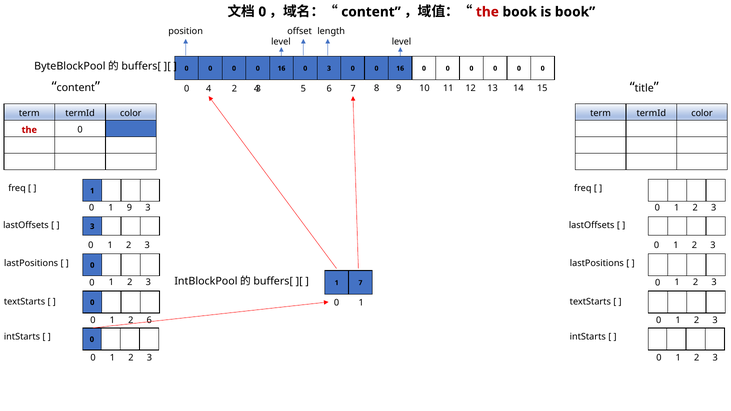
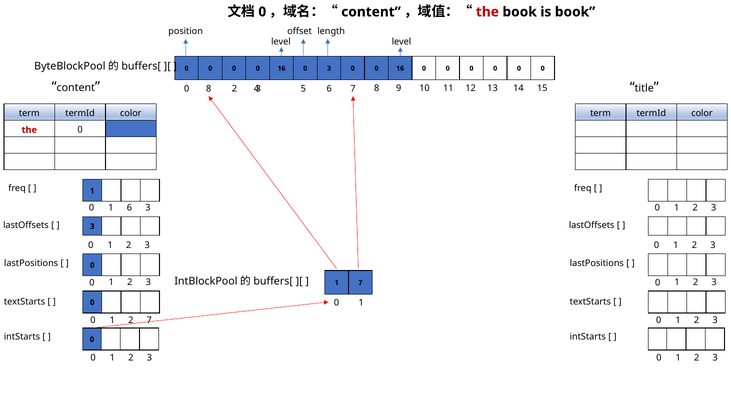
0 4: 4 -> 8
1 9: 9 -> 6
2 6: 6 -> 7
